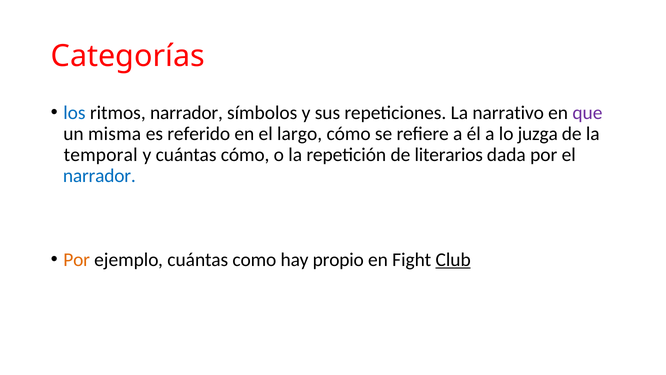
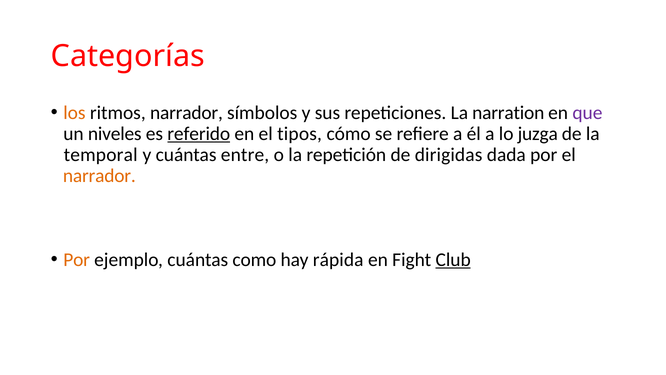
los colour: blue -> orange
narrativo: narrativo -> narration
misma: misma -> niveles
referido underline: none -> present
largo: largo -> tipos
cuántas cómo: cómo -> entre
literarios: literarios -> dirigidas
narrador at (99, 176) colour: blue -> orange
propio: propio -> rápida
